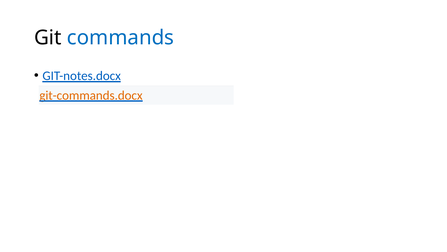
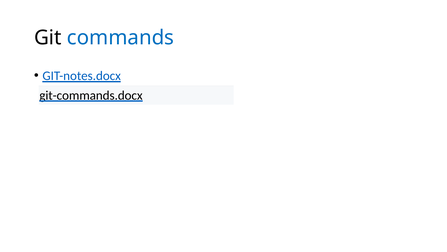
git-commands.docx colour: orange -> black
